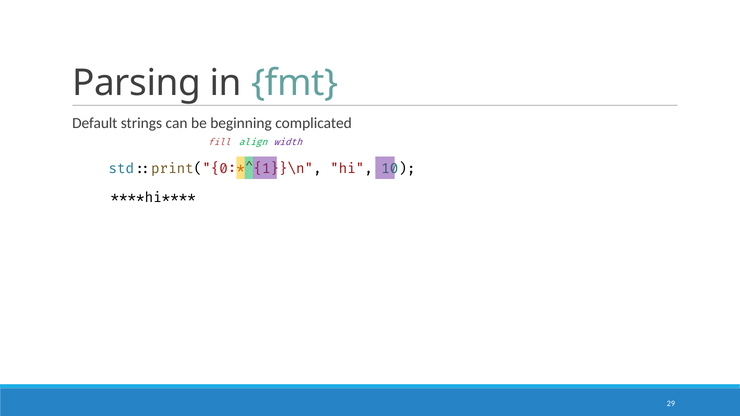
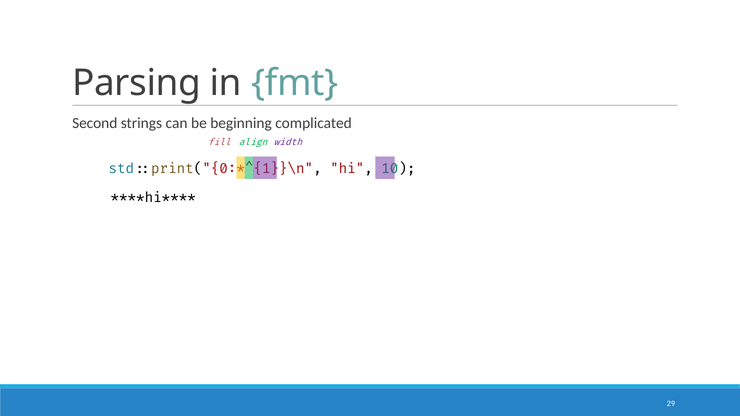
Default: Default -> Second
